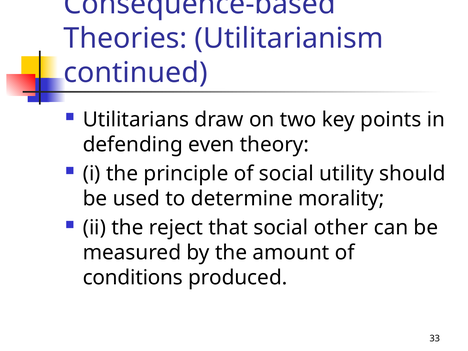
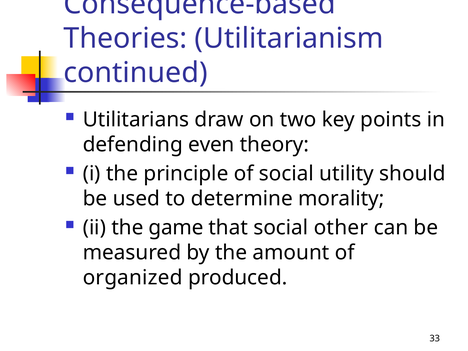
reject: reject -> game
conditions: conditions -> organized
